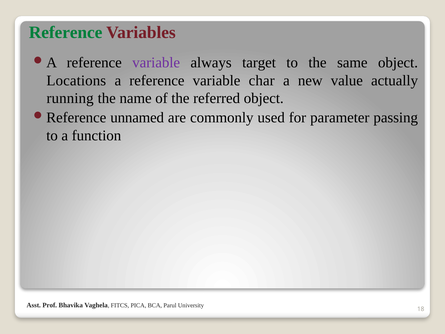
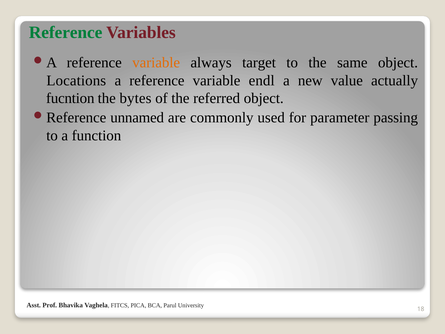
variable at (156, 63) colour: purple -> orange
char: char -> endl
running: running -> fucntion
name: name -> bytes
